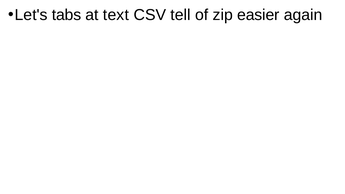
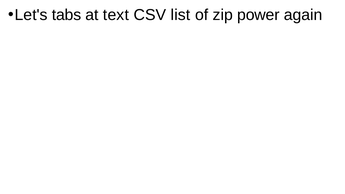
tell: tell -> list
easier: easier -> power
